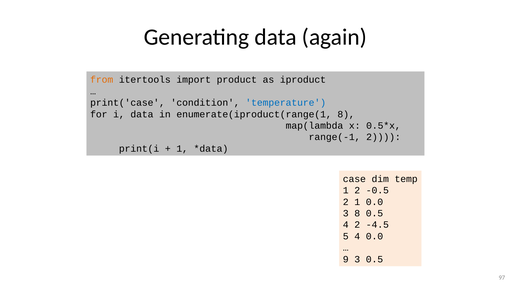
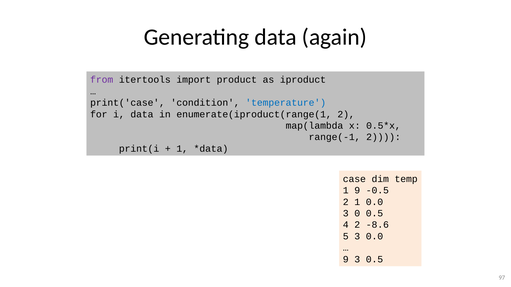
from colour: orange -> purple
enumerate(iproduct(range(1 8: 8 -> 2
1 2: 2 -> 9
3 8: 8 -> 0
-4.5: -4.5 -> -8.6
5 4: 4 -> 3
